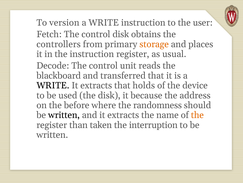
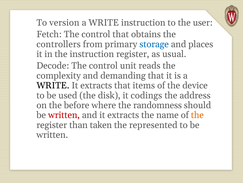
control disk: disk -> that
storage colour: orange -> blue
blackboard: blackboard -> complexity
transferred: transferred -> demanding
holds: holds -> items
because: because -> codings
written at (64, 115) colour: black -> red
interruption: interruption -> represented
